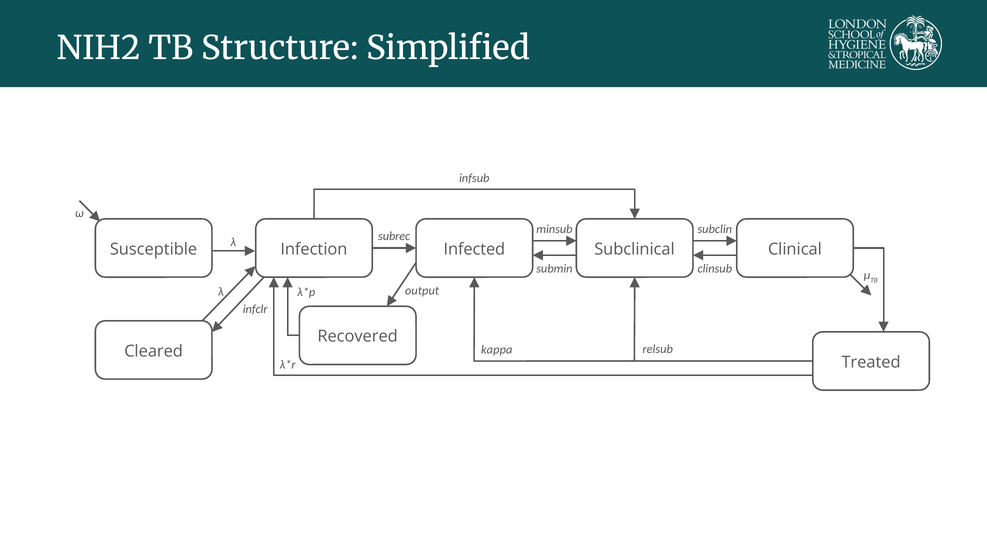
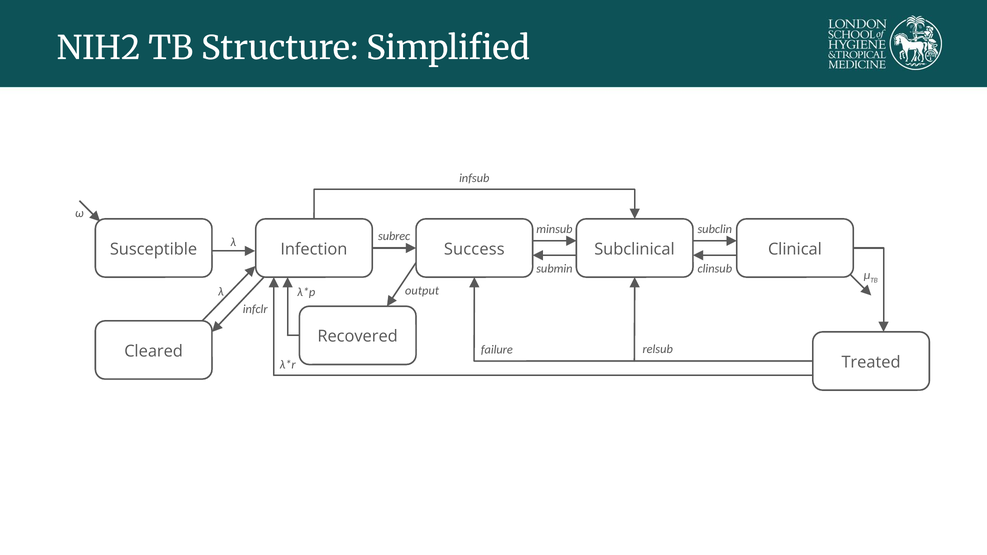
Infected: Infected -> Success
kappa: kappa -> failure
